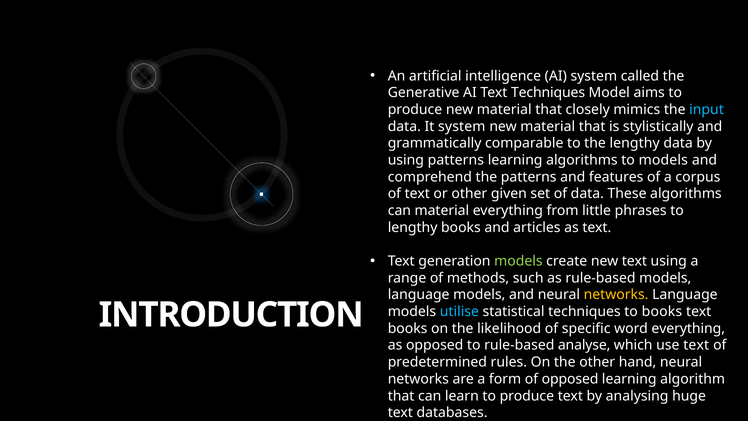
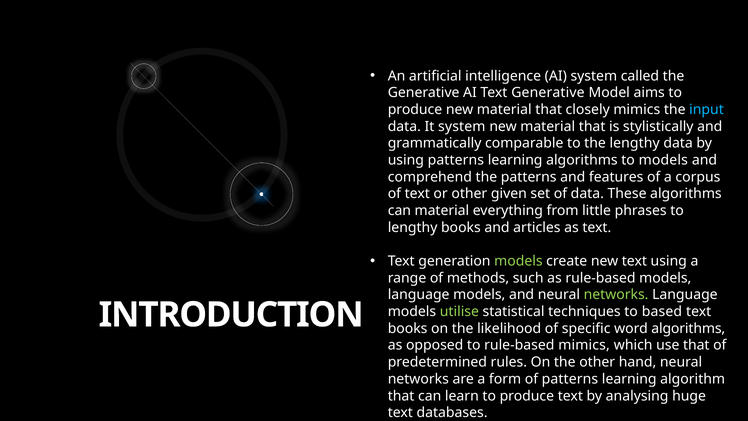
Text Techniques: Techniques -> Generative
networks at (616, 295) colour: yellow -> light green
utilise colour: light blue -> light green
to books: books -> based
word everything: everything -> algorithms
rule-based analyse: analyse -> mimics
use text: text -> that
of opposed: opposed -> patterns
